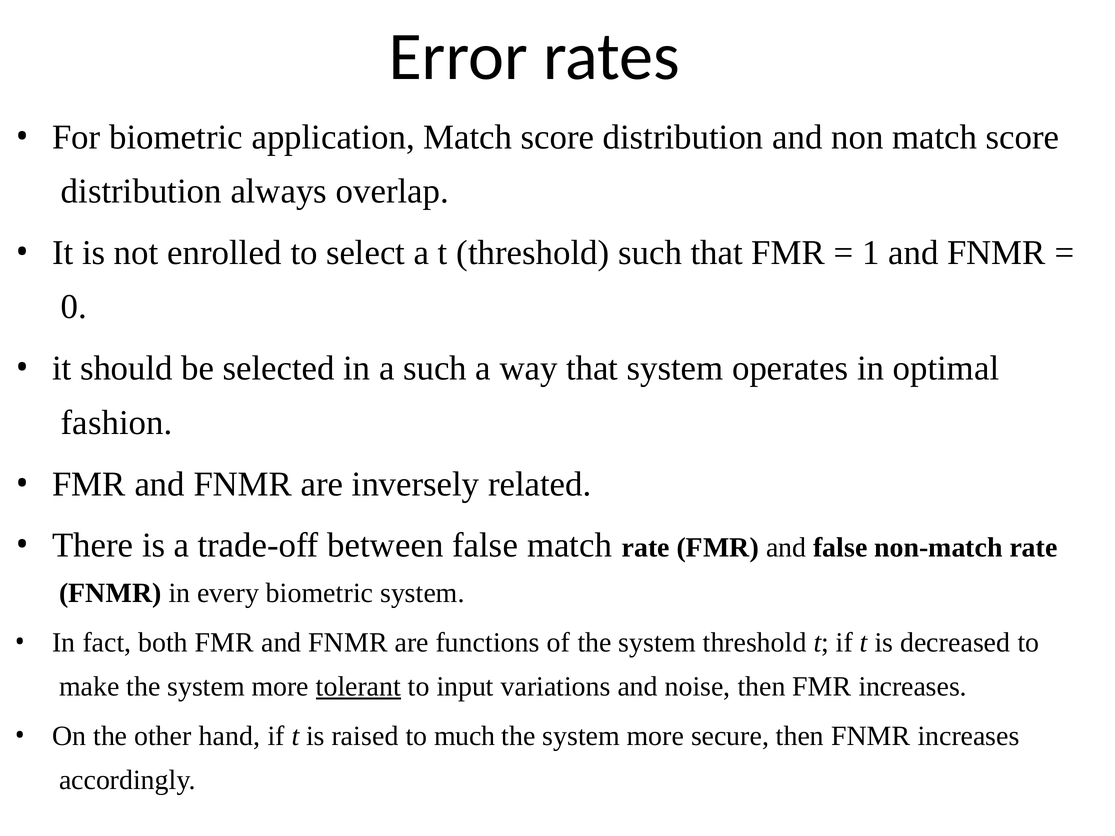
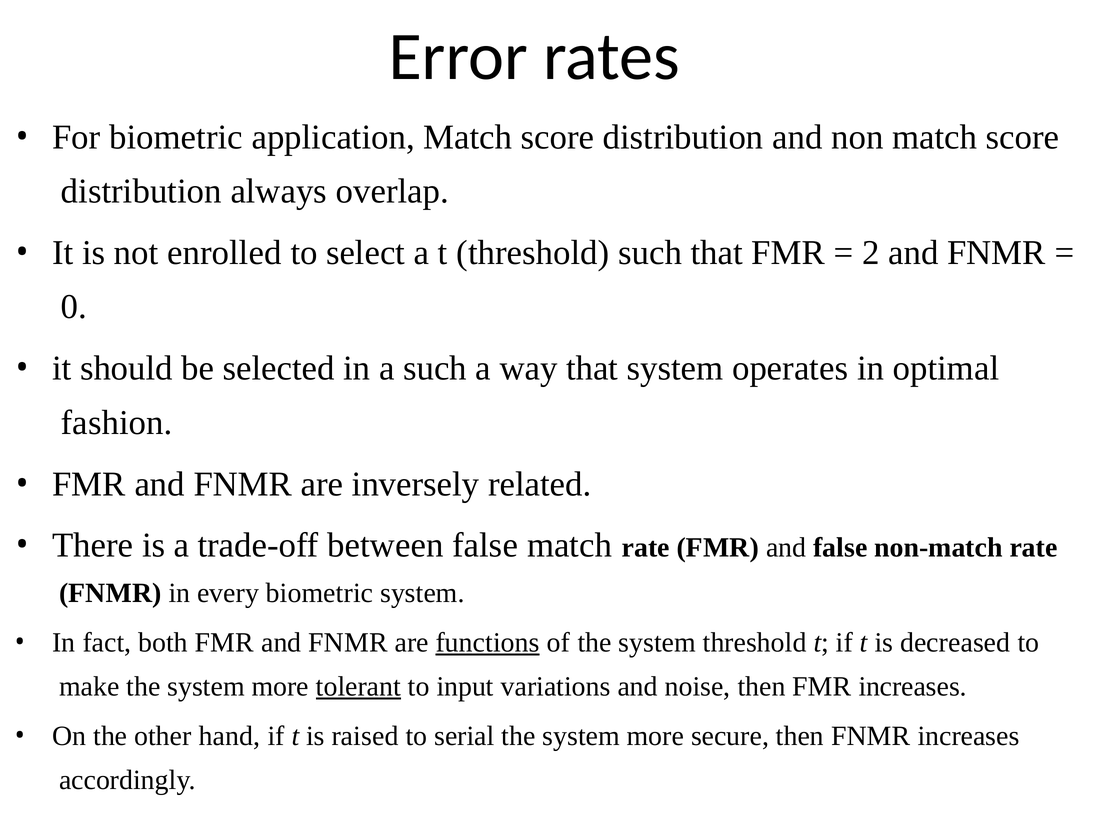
1: 1 -> 2
functions underline: none -> present
much: much -> serial
